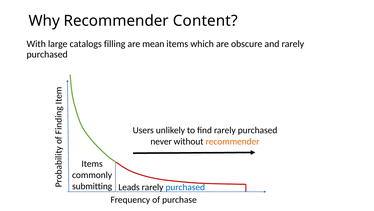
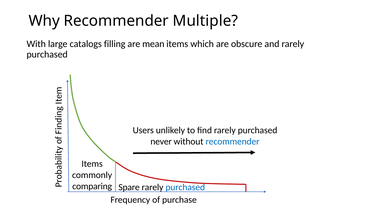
Content: Content -> Multiple
recommender at (233, 141) colour: orange -> blue
submitting: submitting -> comparing
Leads: Leads -> Spare
